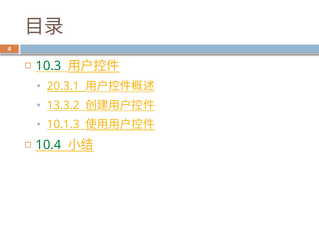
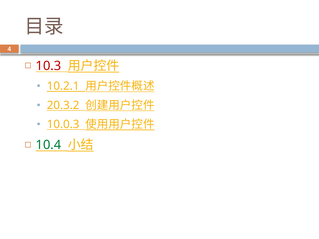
10.3 colour: green -> red
20.3.1: 20.3.1 -> 10.2.1
13.3.2: 13.3.2 -> 20.3.2
10.1.3: 10.1.3 -> 10.0.3
